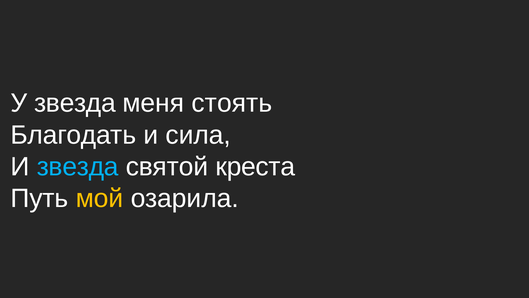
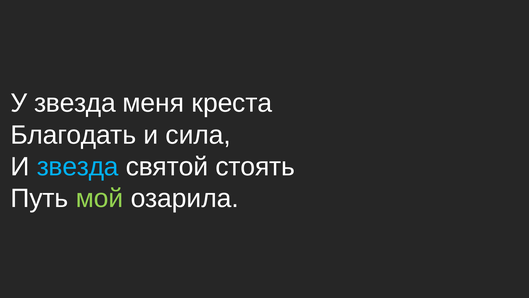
стоять: стоять -> креста
креста: креста -> стоять
мой colour: yellow -> light green
